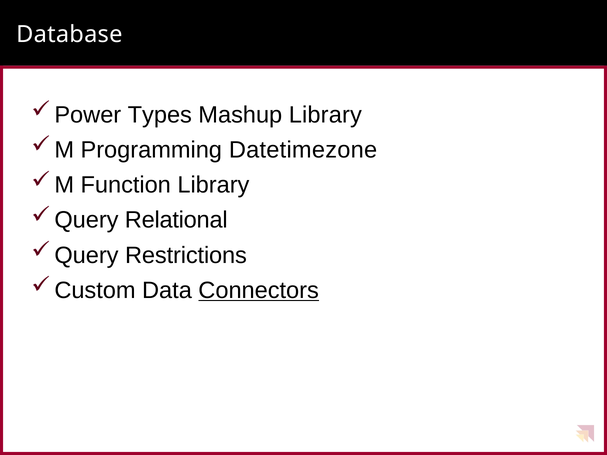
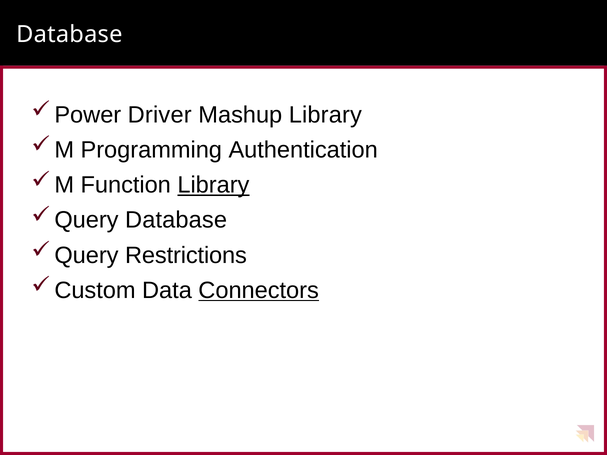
Types: Types -> Driver
Datetimezone: Datetimezone -> Authentication
Library at (213, 185) underline: none -> present
Relational at (176, 220): Relational -> Database
